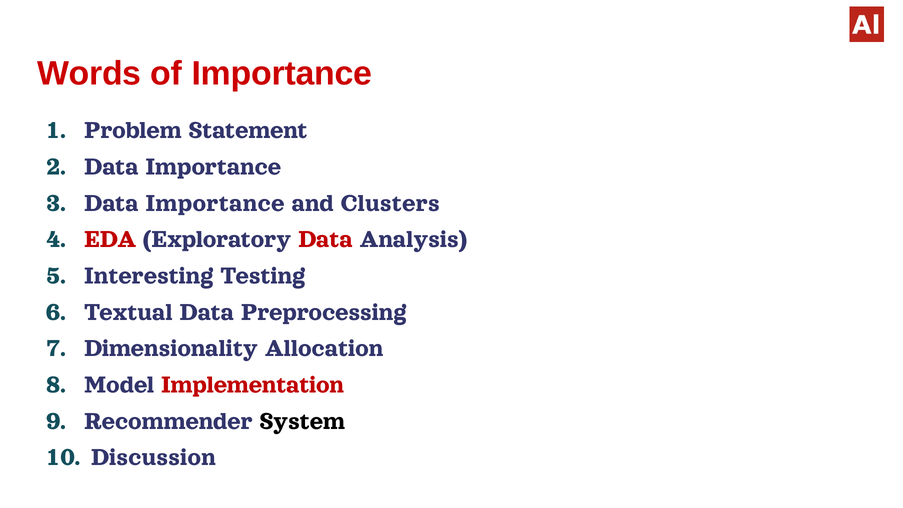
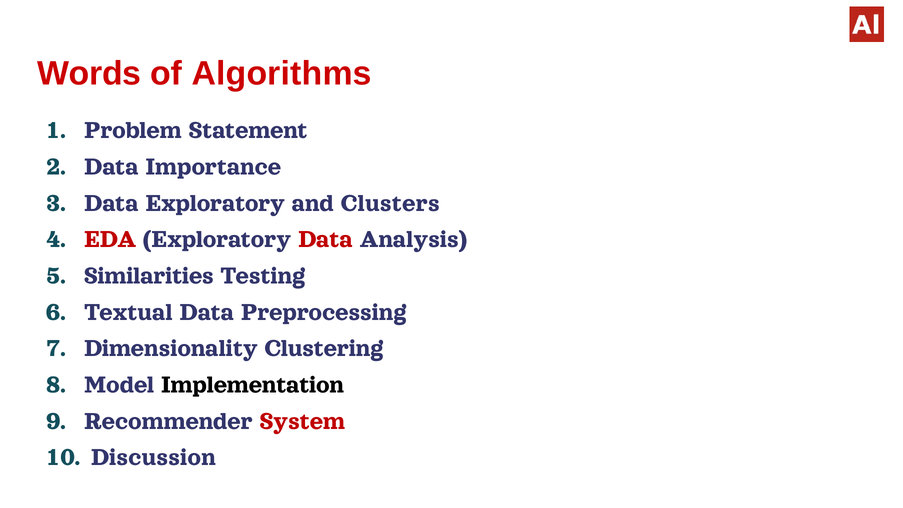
of Importance: Importance -> Algorithms
Importance at (215, 202): Importance -> Exploratory
Interesting: Interesting -> Similarities
Allocation: Allocation -> Clustering
Implementation colour: red -> black
System colour: black -> red
